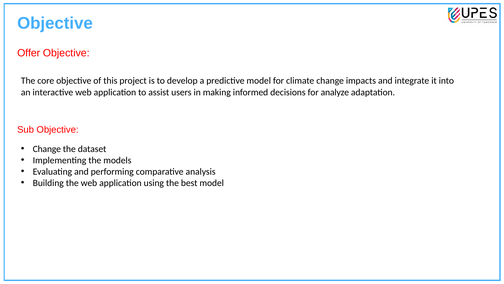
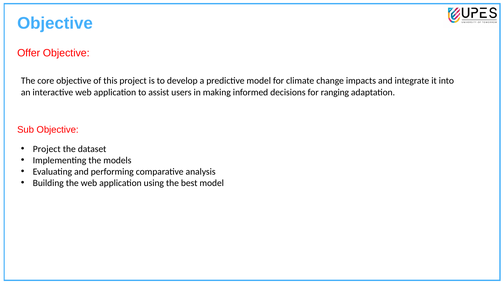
analyze: analyze -> ranging
Change at (47, 149): Change -> Project
